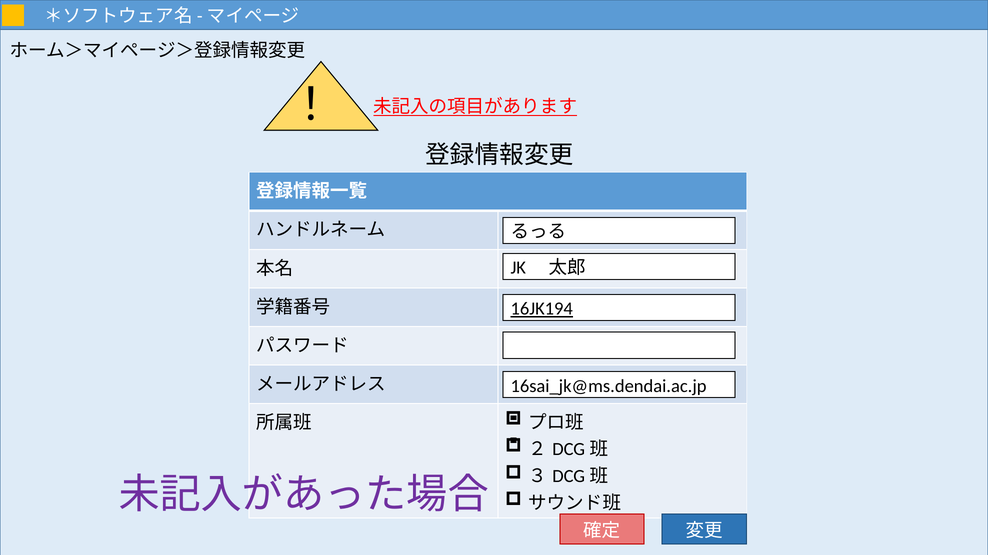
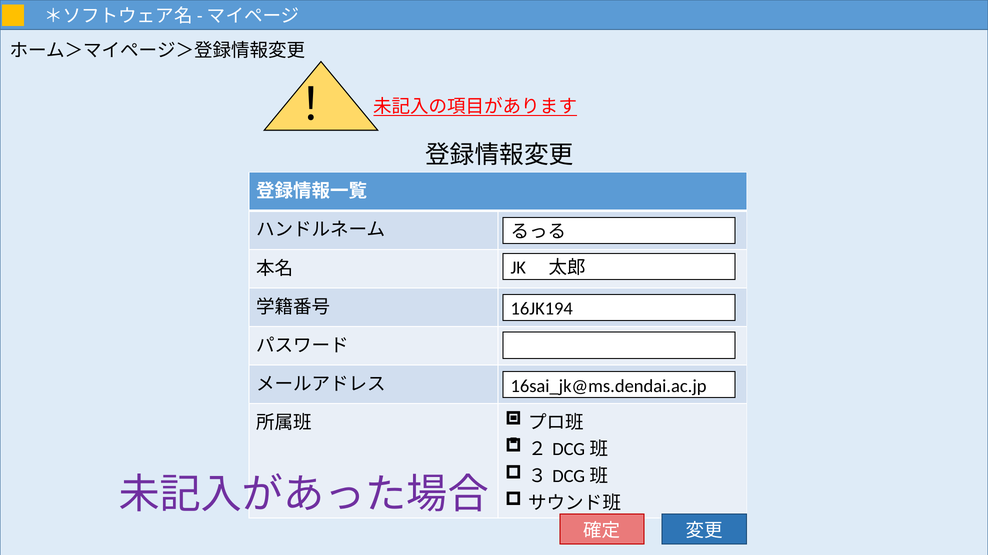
16JK194 underline: present -> none
